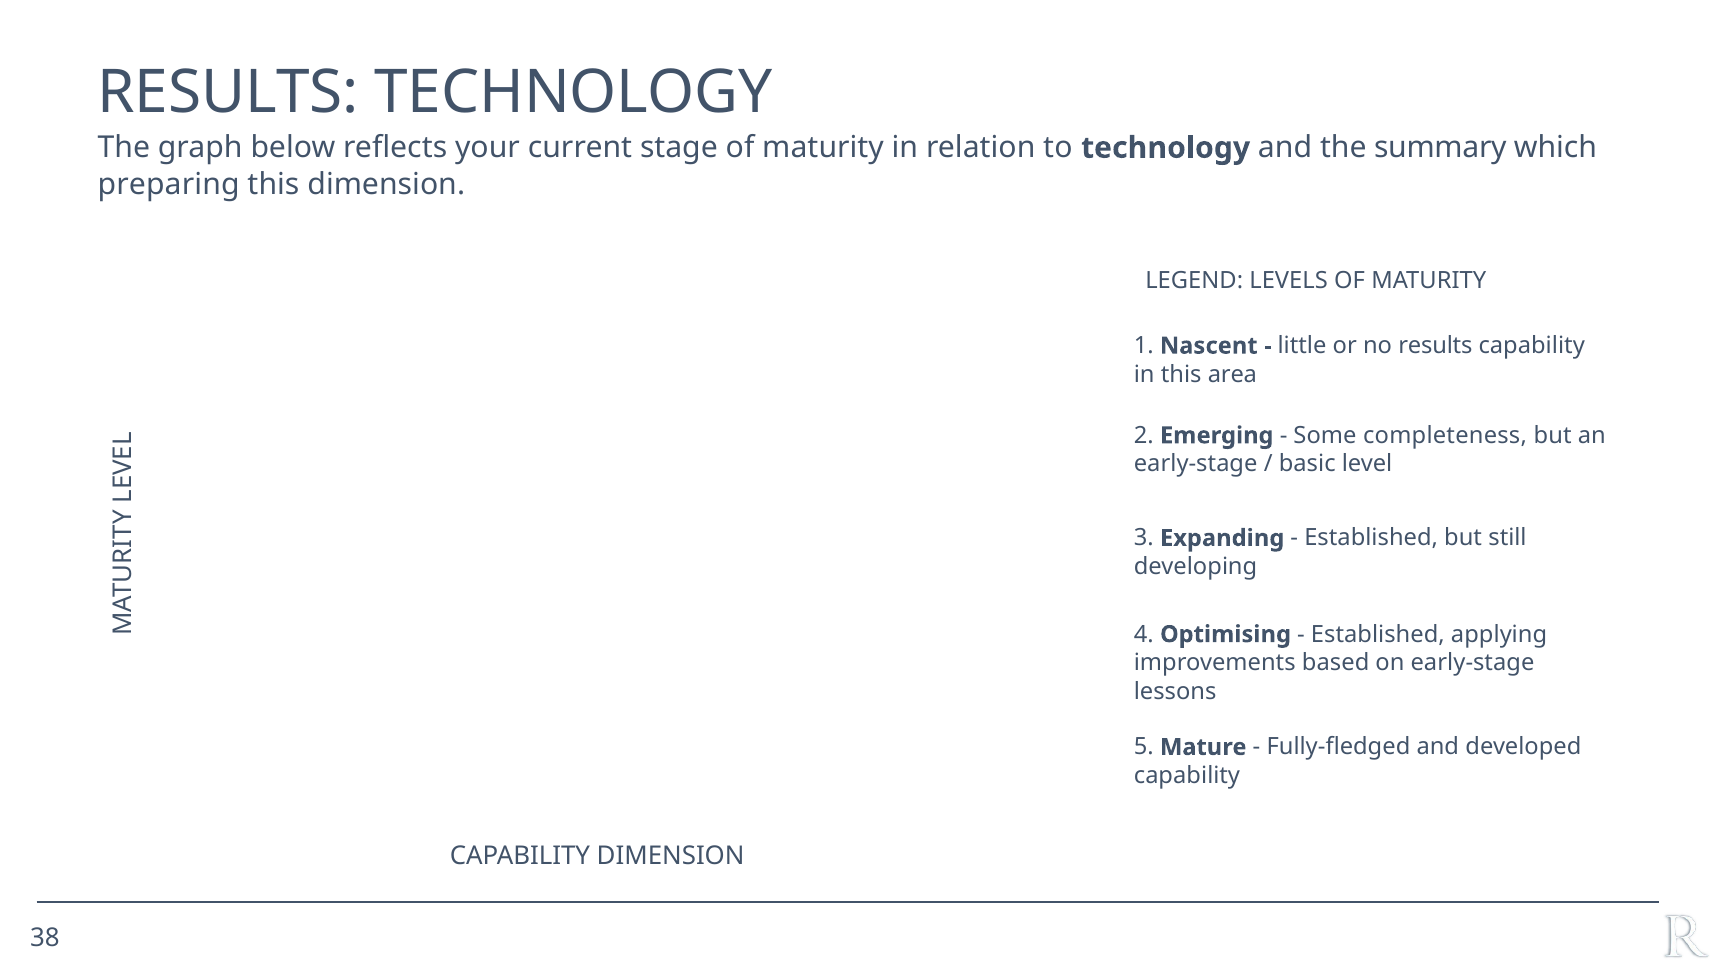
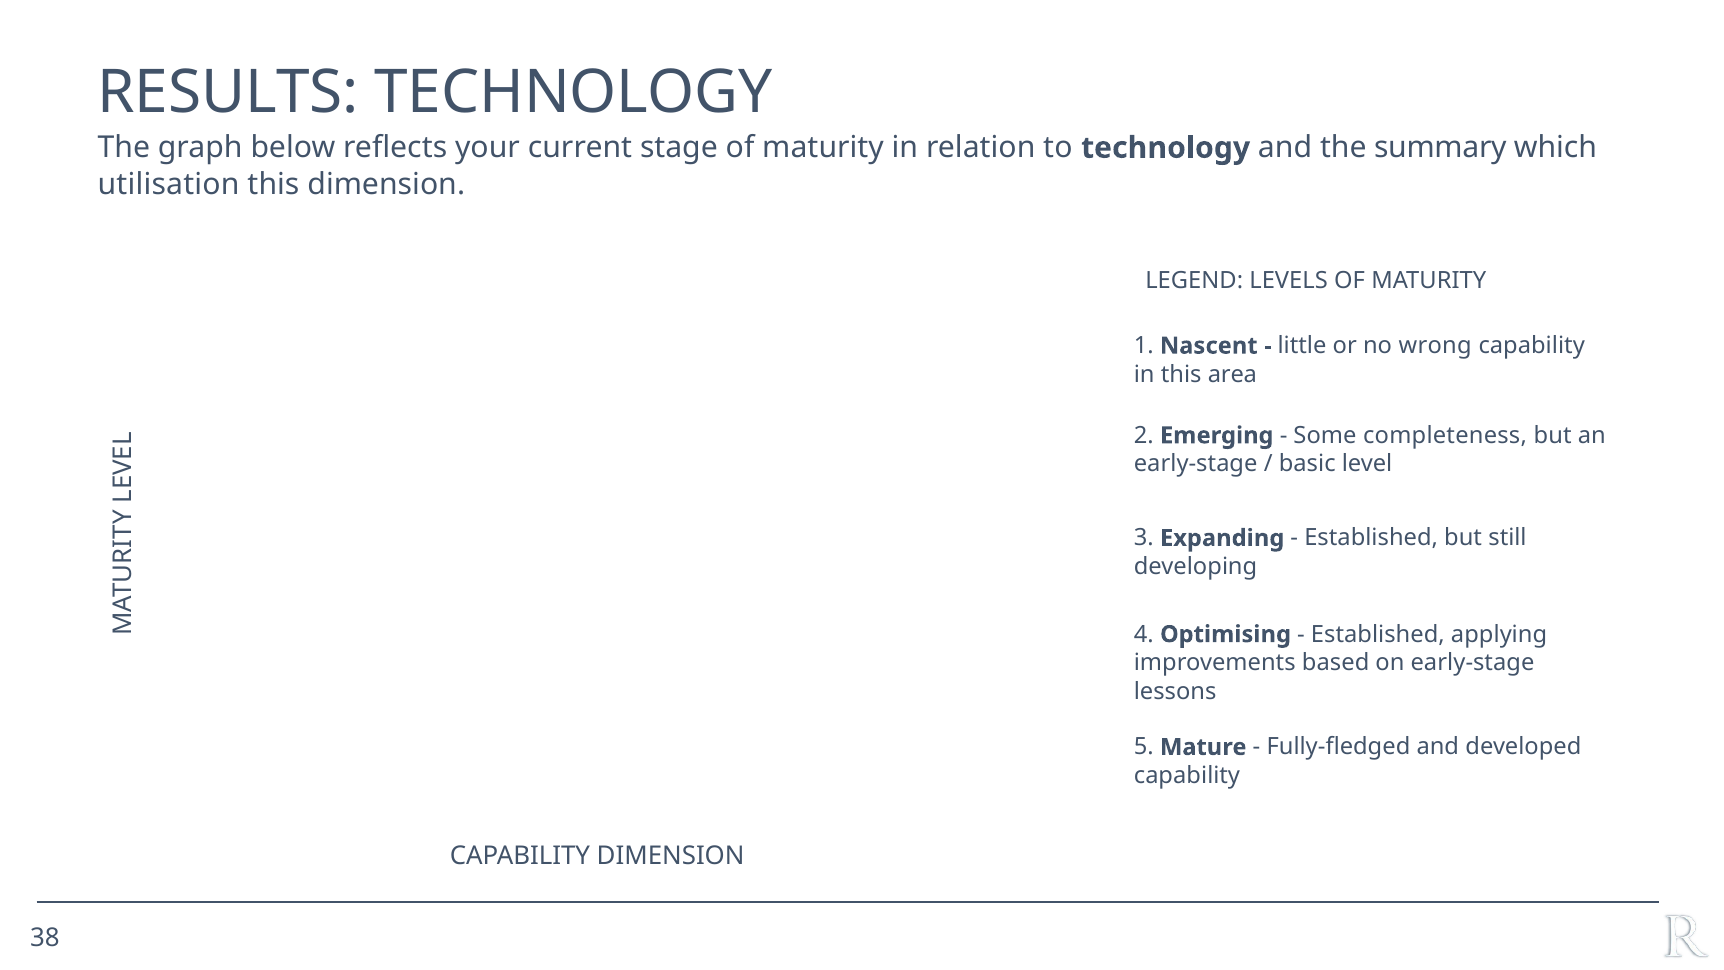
preparing: preparing -> utilisation
no results: results -> wrong
